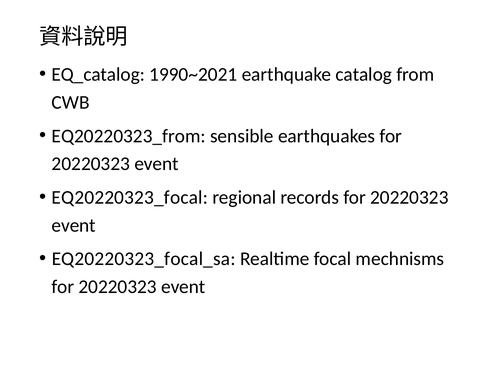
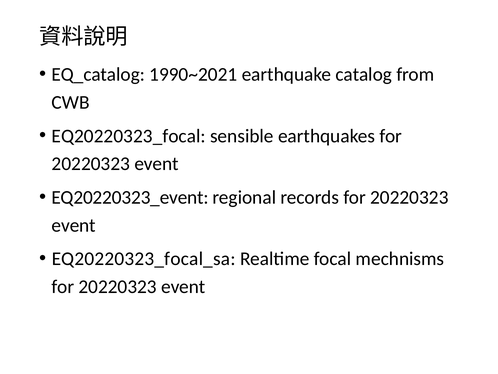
EQ20220323_from: EQ20220323_from -> EQ20220323_focal
EQ20220323_focal: EQ20220323_focal -> EQ20220323_event
